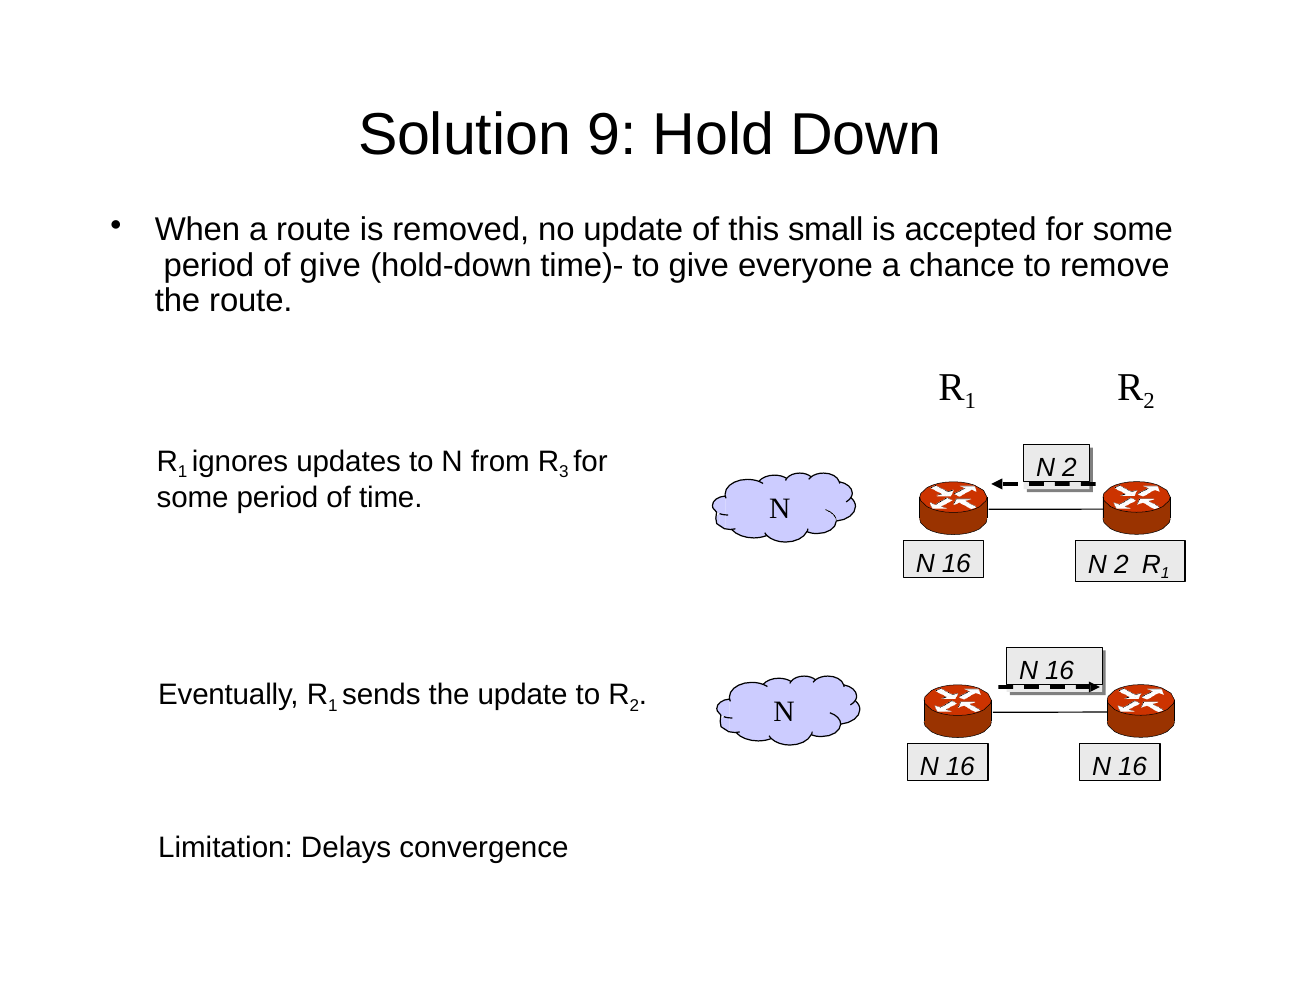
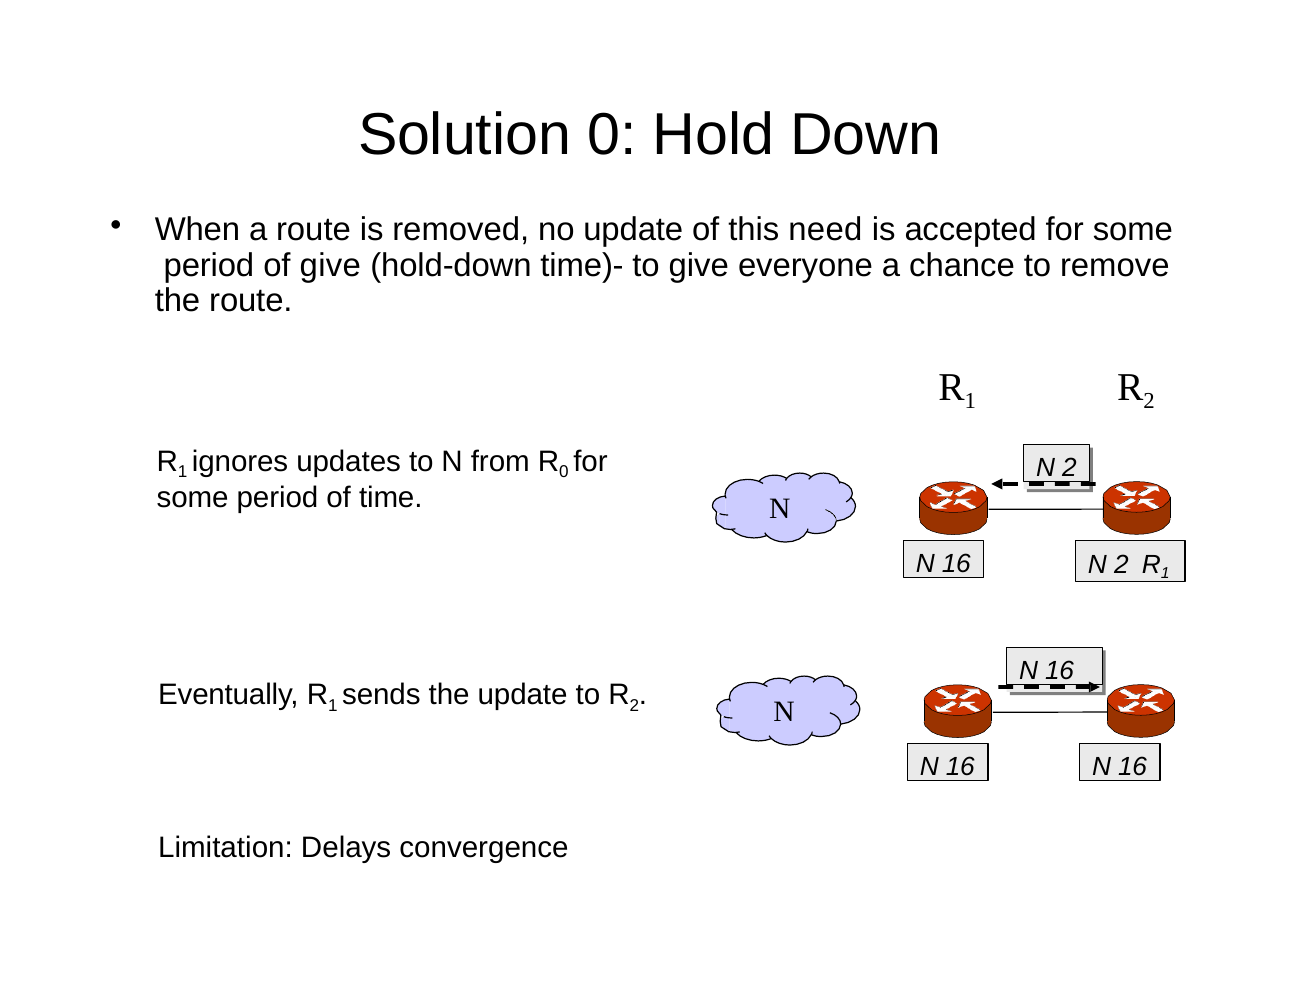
Solution 9: 9 -> 0
small: small -> need
3 at (564, 472): 3 -> 0
